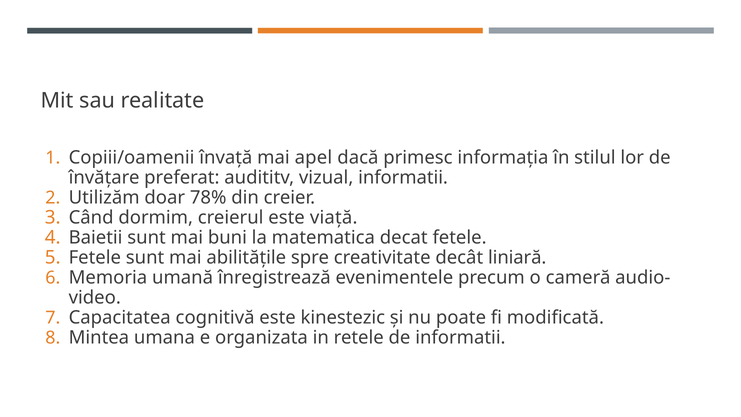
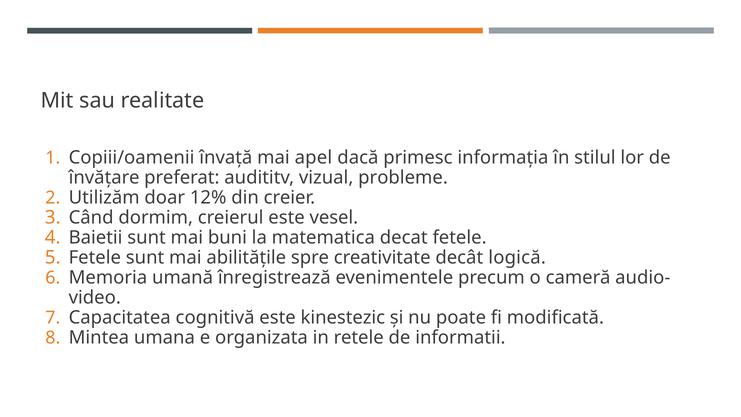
vizual informatii: informatii -> probleme
78%: 78% -> 12%
viață: viață -> vesel
liniară: liniară -> logică
